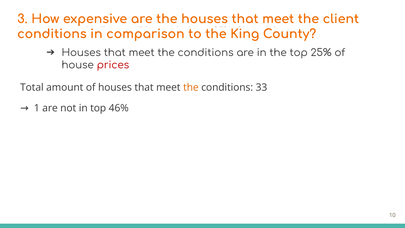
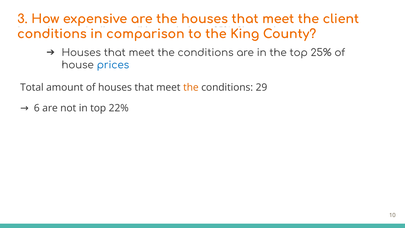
prices at (113, 65) colour: red -> blue
33: 33 -> 29
1: 1 -> 6
46%: 46% -> 22%
